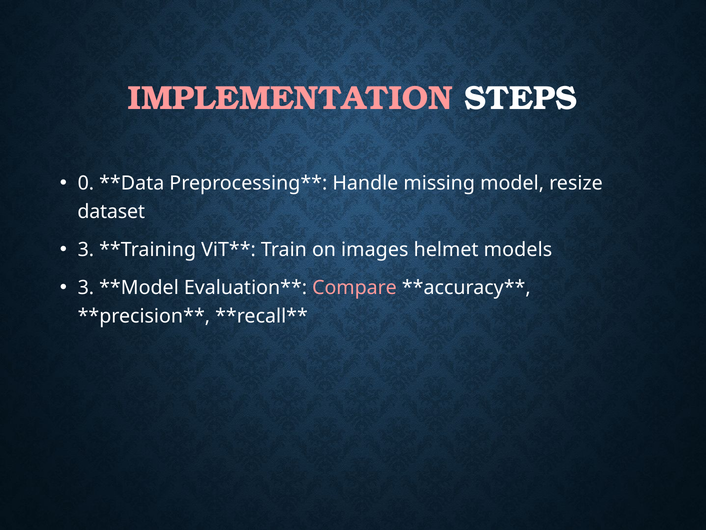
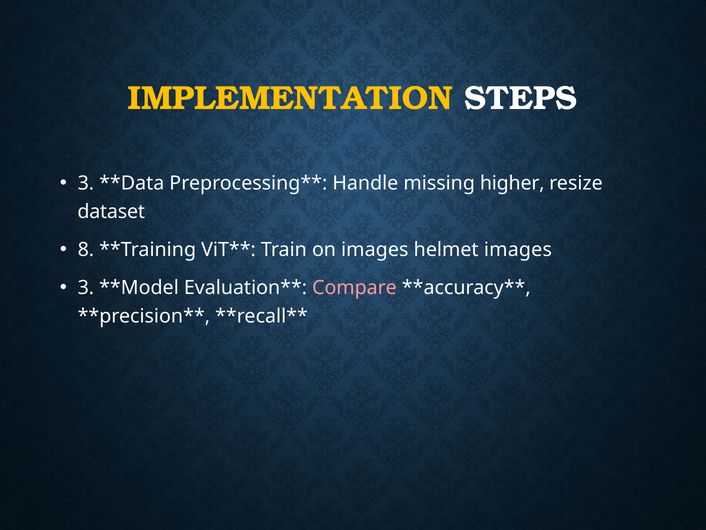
IMPLEMENTATION colour: pink -> yellow
0 at (86, 183): 0 -> 3
model: model -> higher
3 at (86, 249): 3 -> 8
helmet models: models -> images
